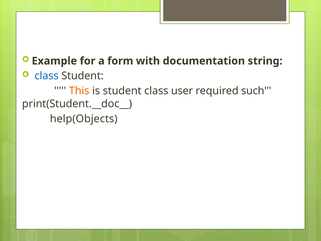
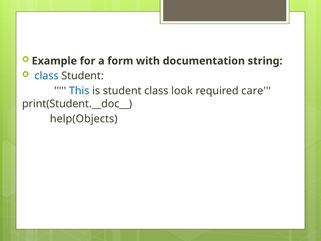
This colour: orange -> blue
user: user -> look
such: such -> care
